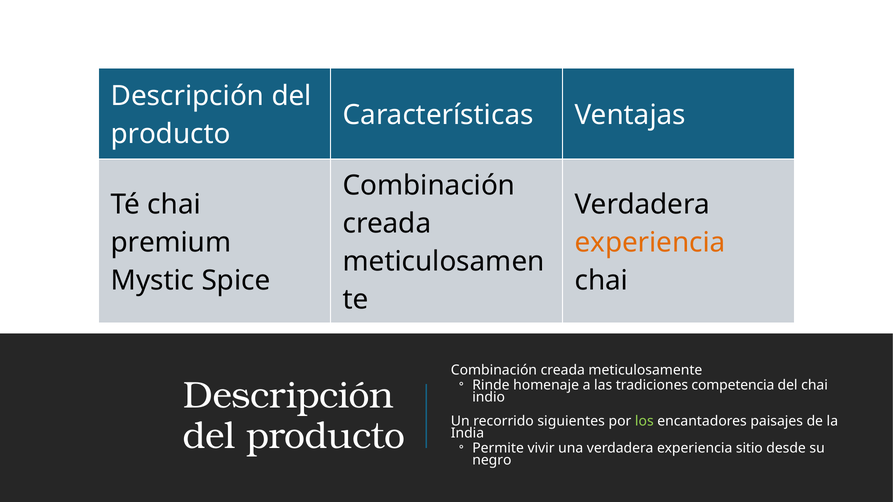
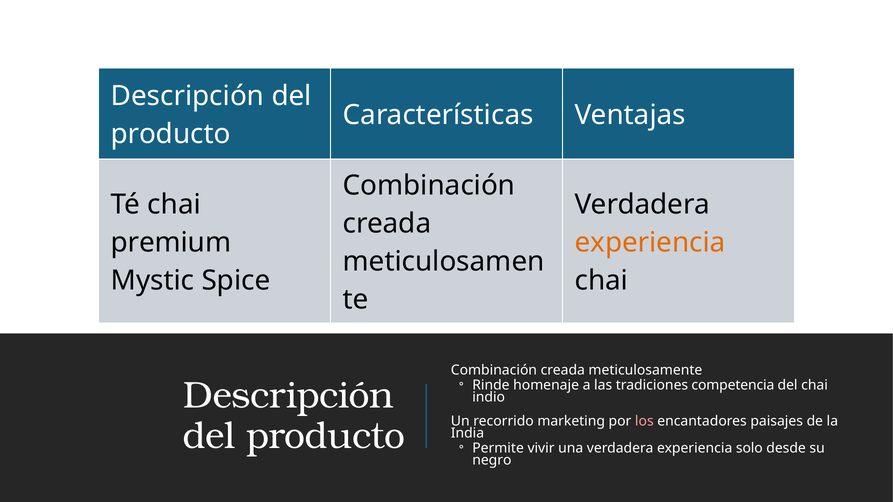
siguientes: siguientes -> marketing
los colour: light green -> pink
sitio: sitio -> solo
